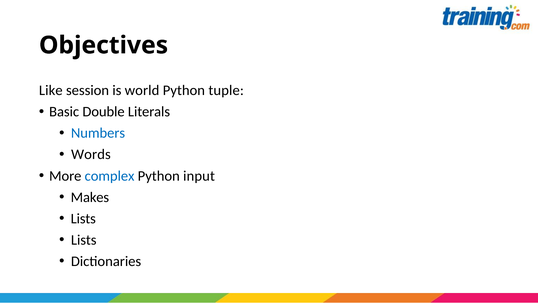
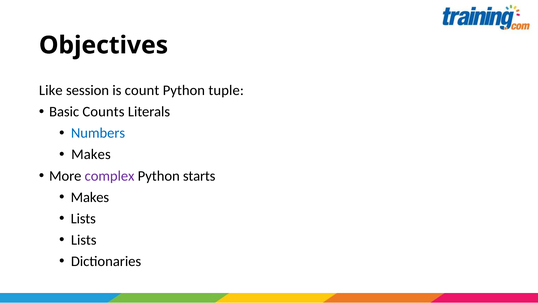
world: world -> count
Double: Double -> Counts
Words at (91, 154): Words -> Makes
complex colour: blue -> purple
input: input -> starts
